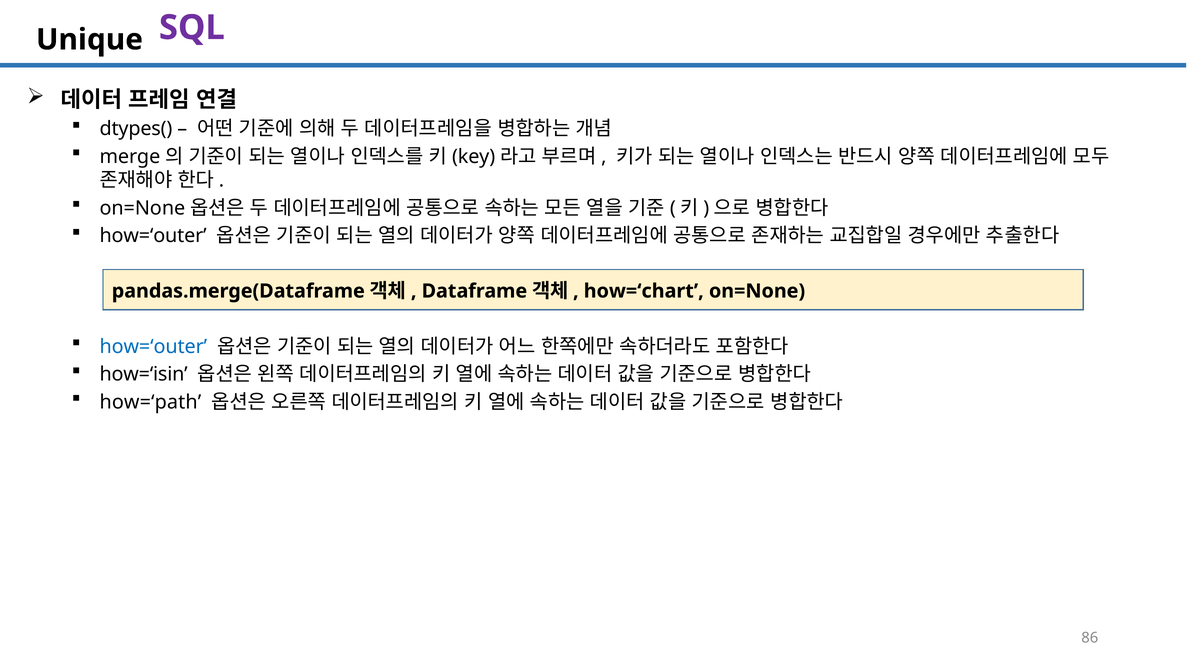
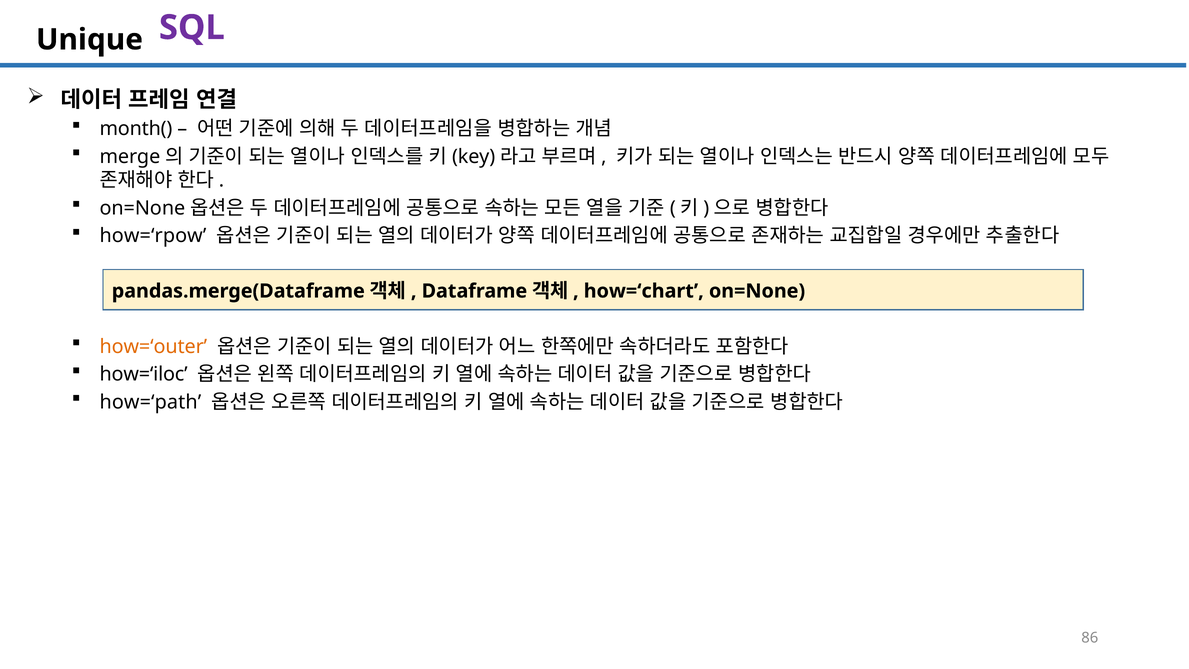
dtypes(: dtypes( -> month(
how=‘outer at (153, 236): how=‘outer -> how=‘rpow
how=‘outer at (153, 346) colour: blue -> orange
how=‘isin: how=‘isin -> how=‘iloc
